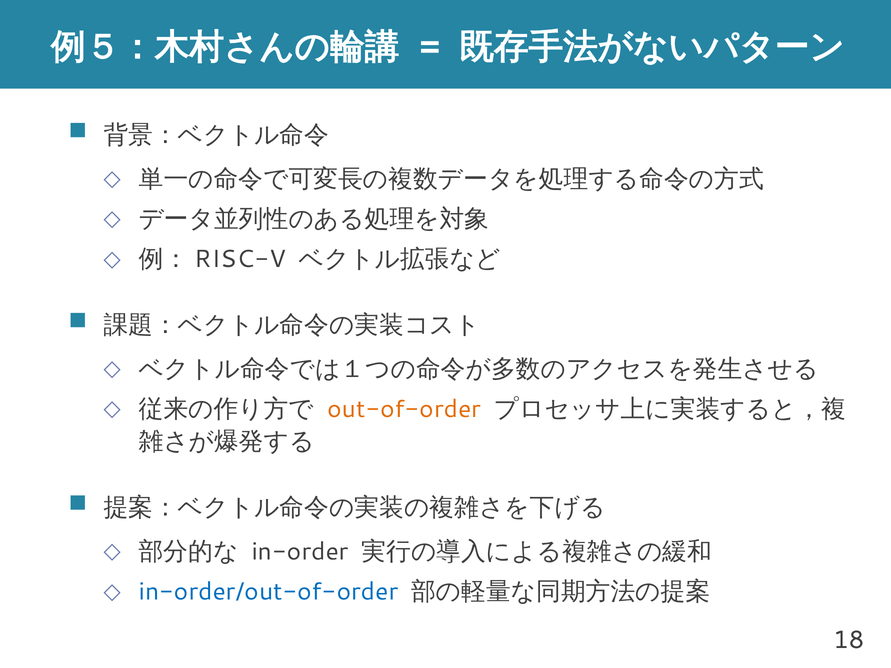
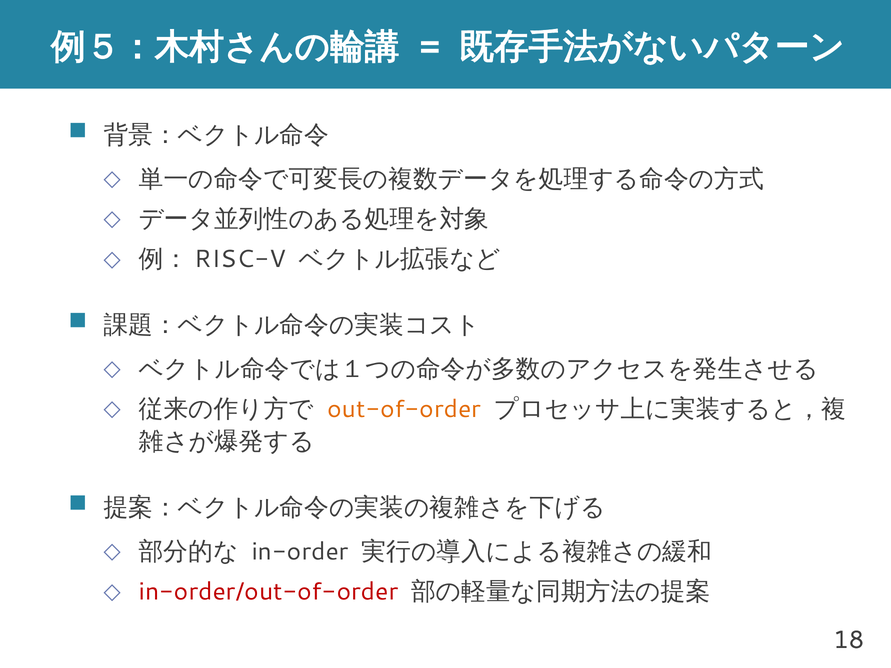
in-order/out-of-order colour: blue -> red
